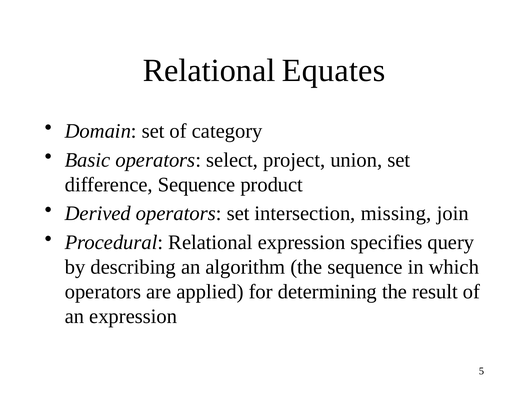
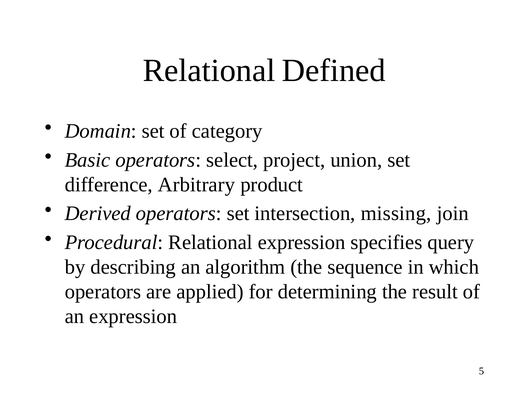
Equates: Equates -> Defined
difference Sequence: Sequence -> Arbitrary
